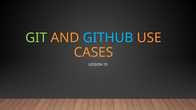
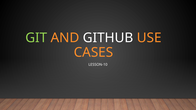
GITHUB colour: light blue -> white
